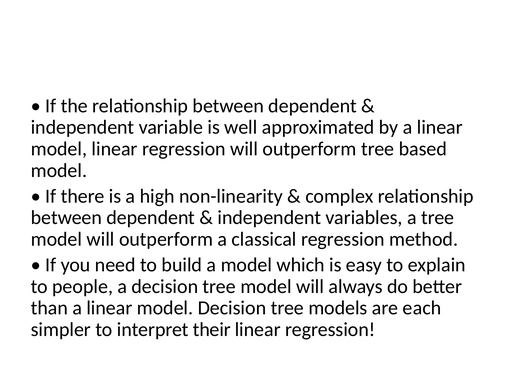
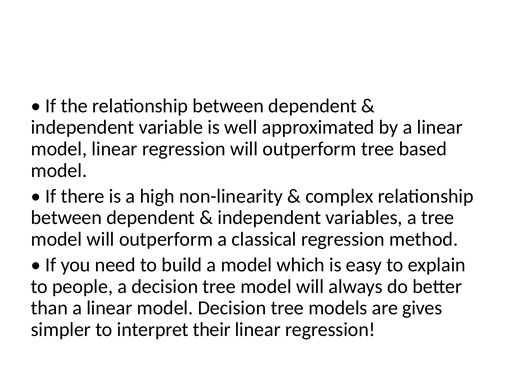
each: each -> gives
